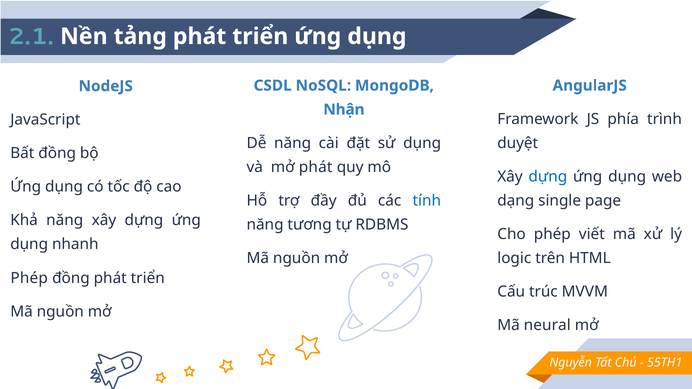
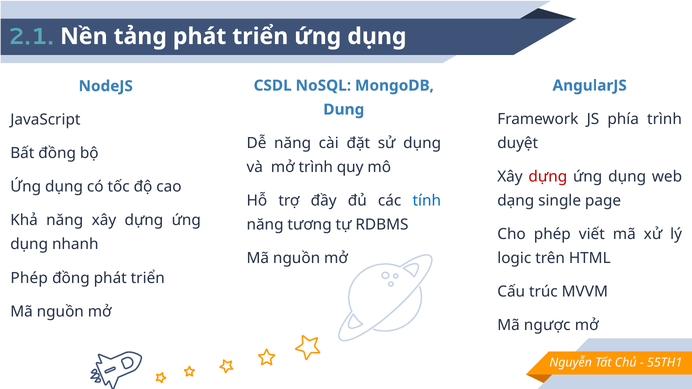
Nhận: Nhận -> Dụng
mở phát: phát -> trình
dựng at (548, 177) colour: blue -> red
neural: neural -> ngược
